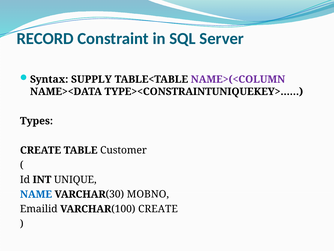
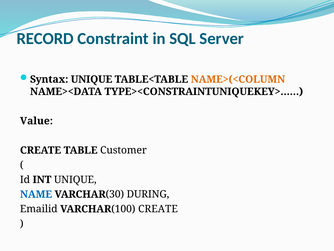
Syntax SUPPLY: SUPPLY -> UNIQUE
NAME>(<COLUMN colour: purple -> orange
Types: Types -> Value
MOBNO: MOBNO -> DURING
